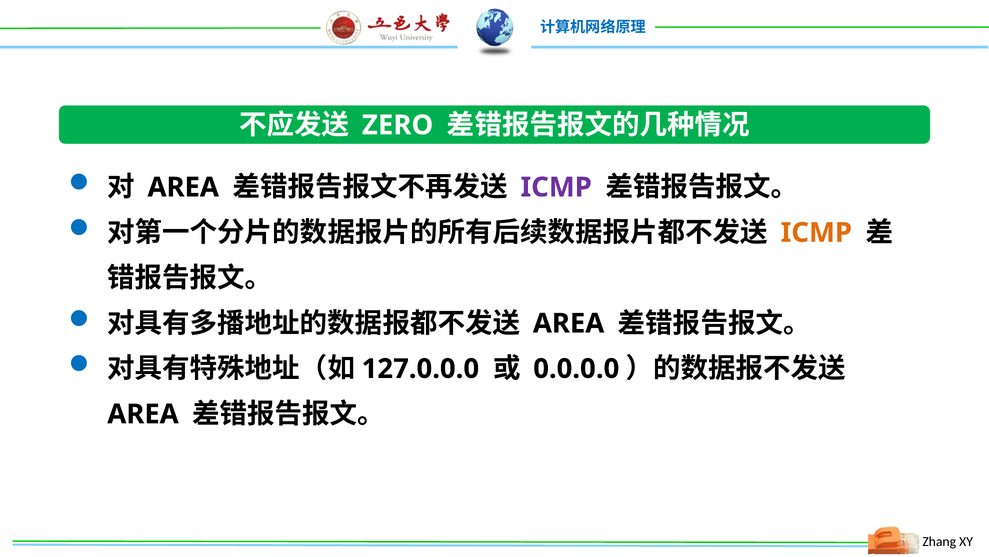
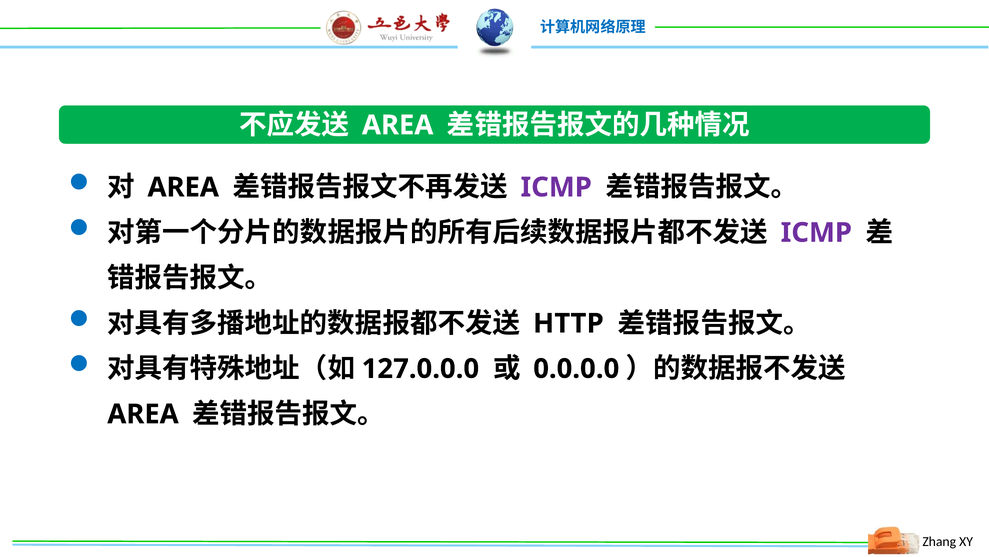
ZERO at (398, 125): ZERO -> AREA
ICMP at (816, 232) colour: orange -> purple
AREA at (569, 323): AREA -> HTTP
